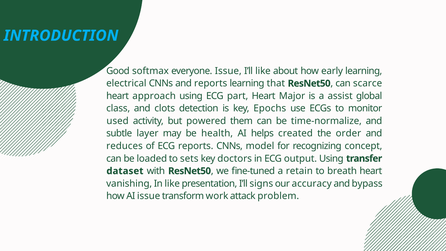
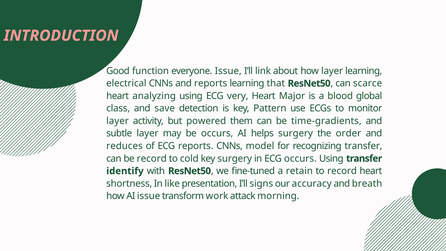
INTRODUCTION colour: light blue -> pink
softmax: softmax -> function
I’ll like: like -> link
how early: early -> layer
approach: approach -> analyzing
part: part -> very
assist: assist -> blood
clots: clots -> save
Epochs: Epochs -> Pattern
used at (118, 121): used -> layer
time-normalize: time-normalize -> time-gradients
be health: health -> occurs
helps created: created -> surgery
recognizing concept: concept -> transfer
be loaded: loaded -> record
sets: sets -> cold
key doctors: doctors -> surgery
ECG output: output -> occurs
dataset: dataset -> identify
to breath: breath -> record
vanishing: vanishing -> shortness
bypass: bypass -> breath
problem: problem -> morning
